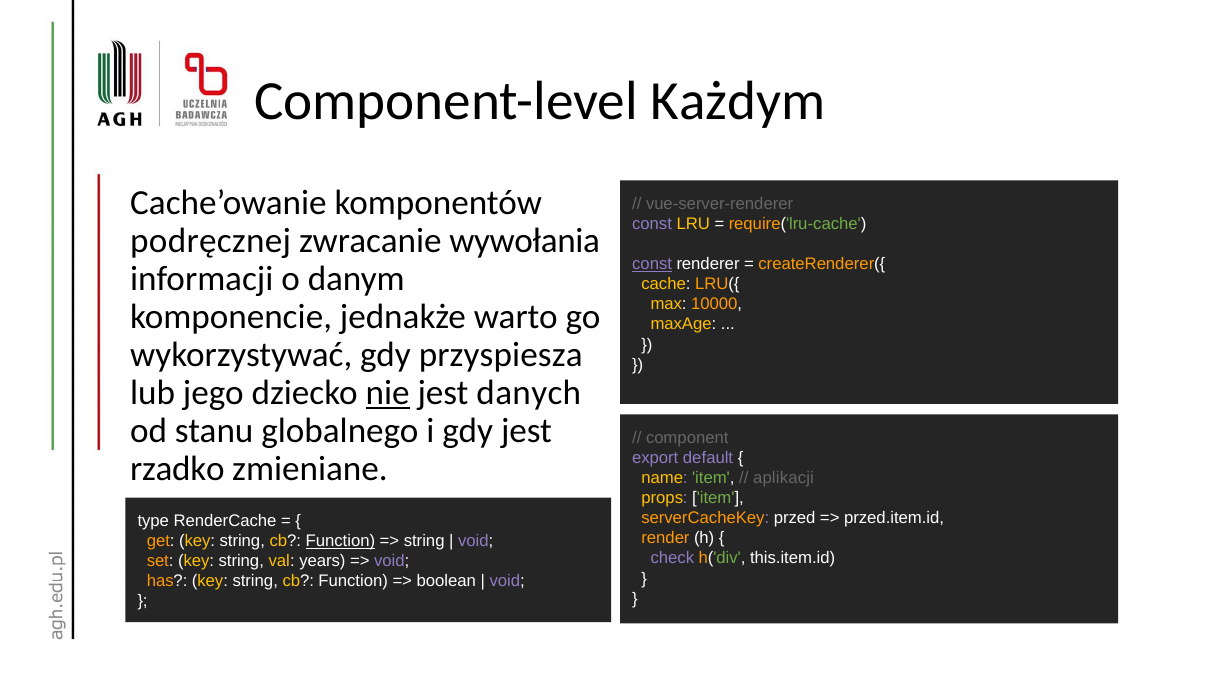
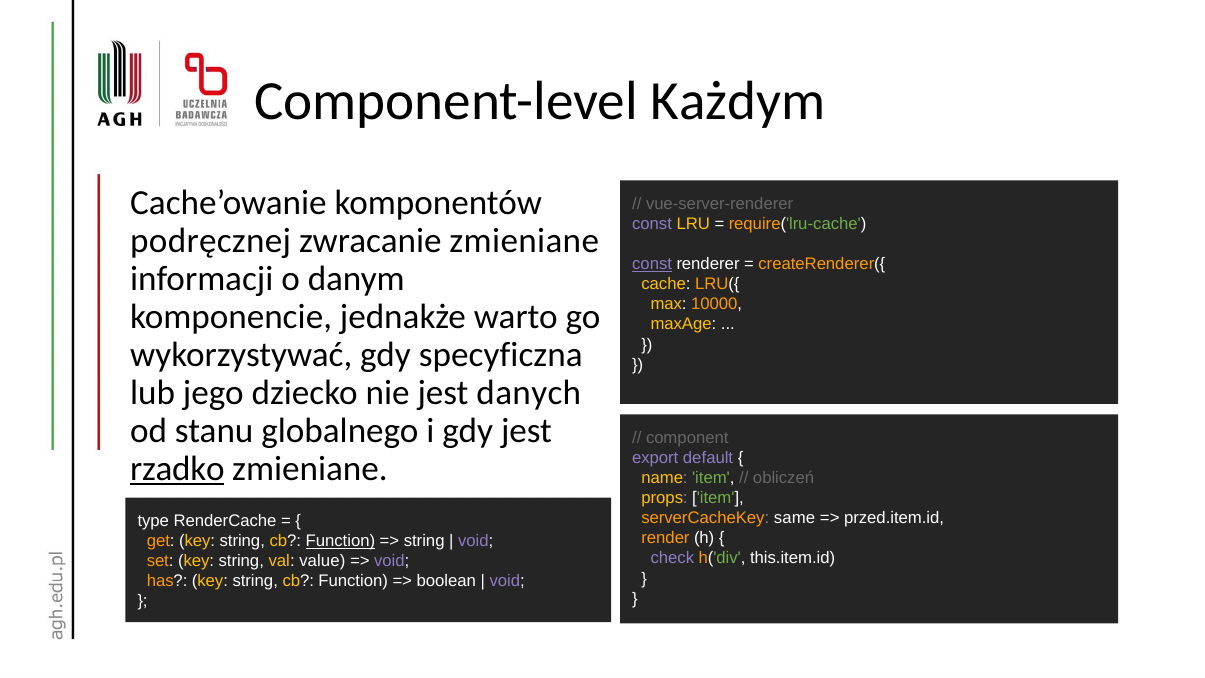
zwracanie wywołania: wywołania -> zmieniane
przyspiesza: przyspiesza -> specyficzna
nie underline: present -> none
rzadko underline: none -> present
aplikacji: aplikacji -> obliczeń
przed: przed -> same
years: years -> value
